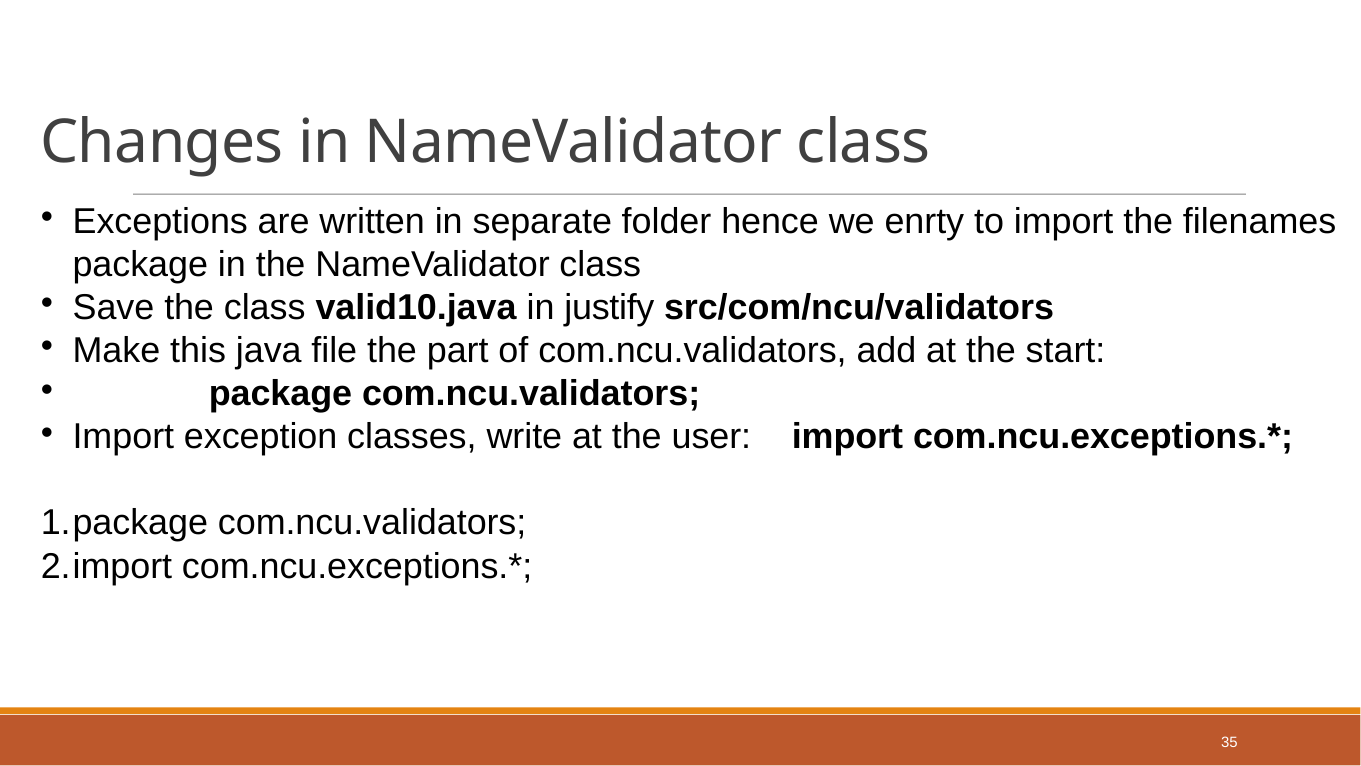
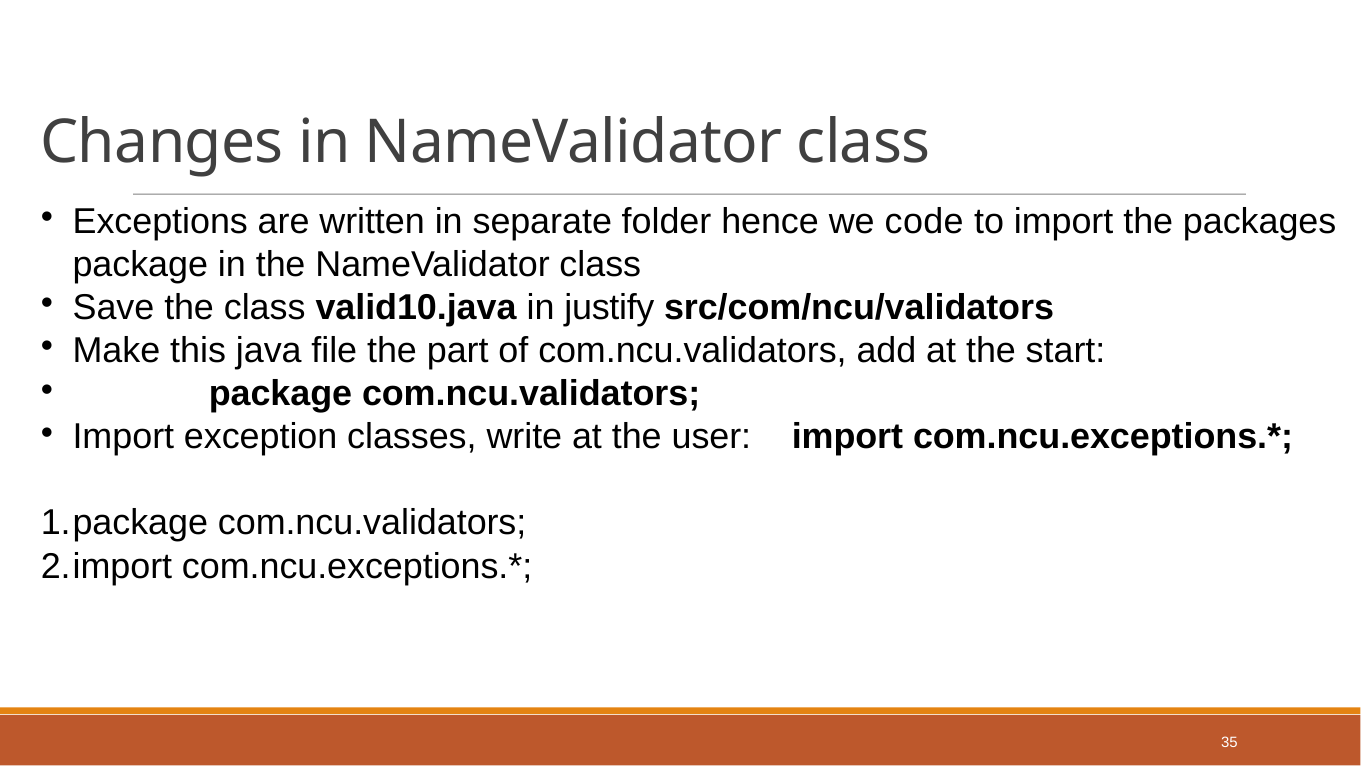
enrty: enrty -> code
filenames: filenames -> packages
